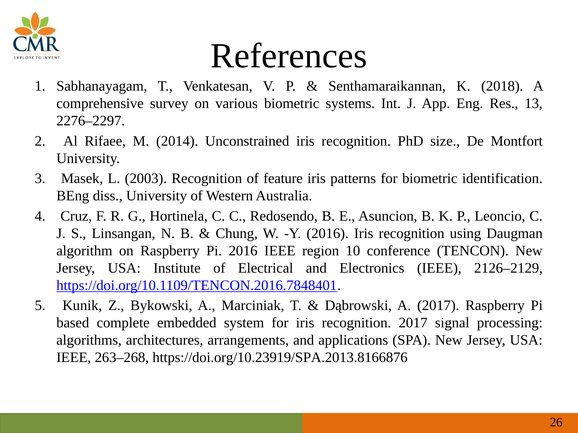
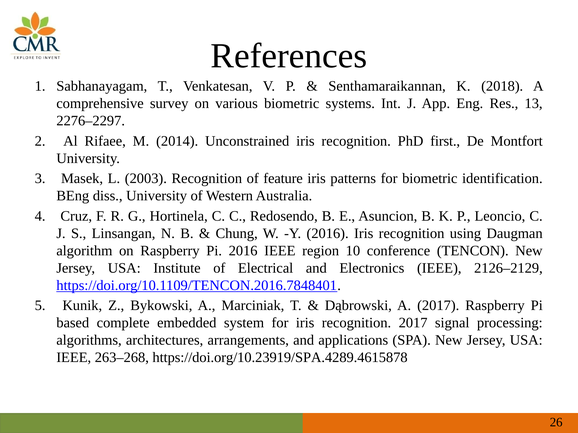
size: size -> first
https://doi.org/10.23919/SPA.2013.8166876: https://doi.org/10.23919/SPA.2013.8166876 -> https://doi.org/10.23919/SPA.4289.4615878
